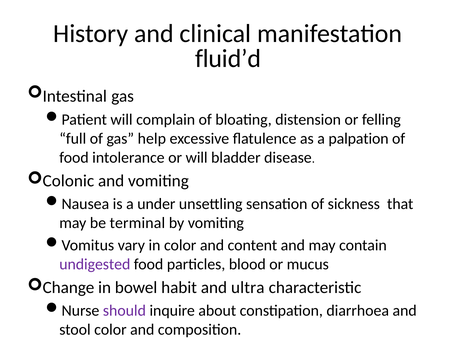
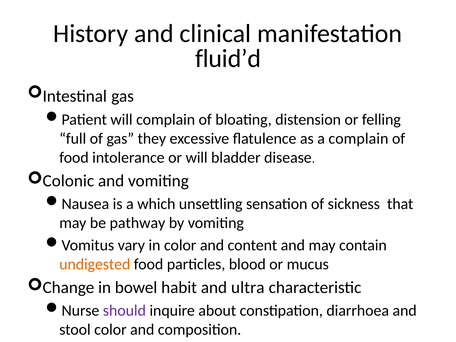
help: help -> they
a palpation: palpation -> complain
under: under -> which
terminal: terminal -> pathway
undigested colour: purple -> orange
